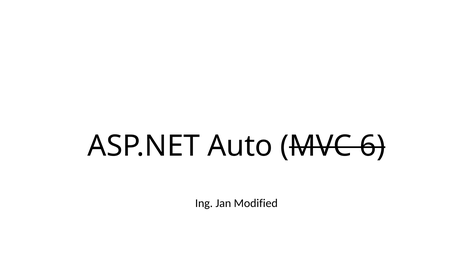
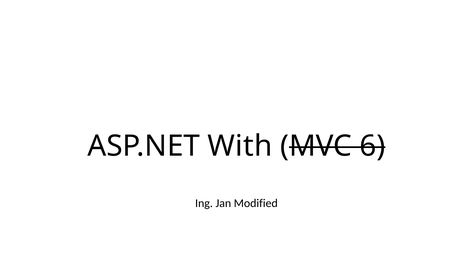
Auto: Auto -> With
